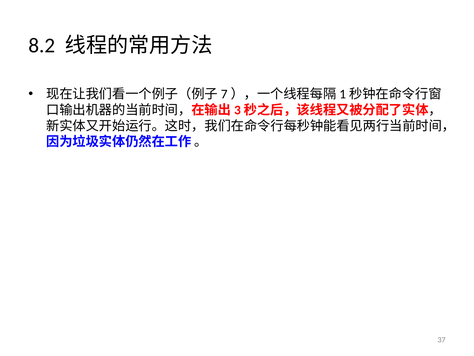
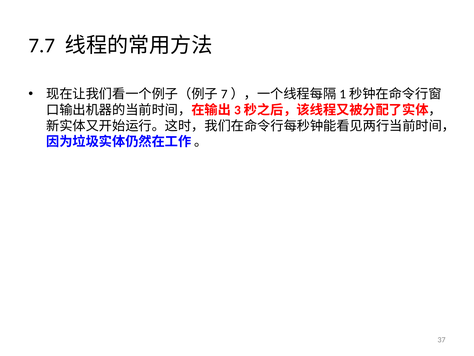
8.2: 8.2 -> 7.7
